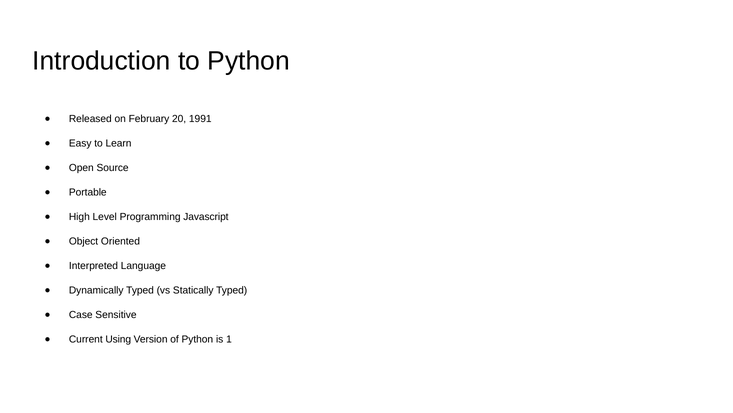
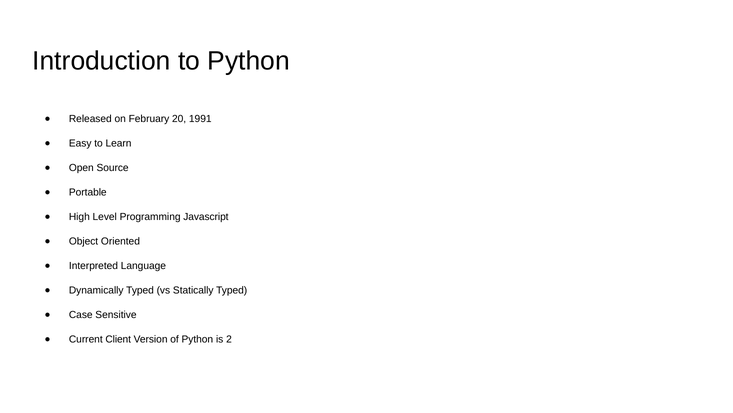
Using: Using -> Client
1: 1 -> 2
